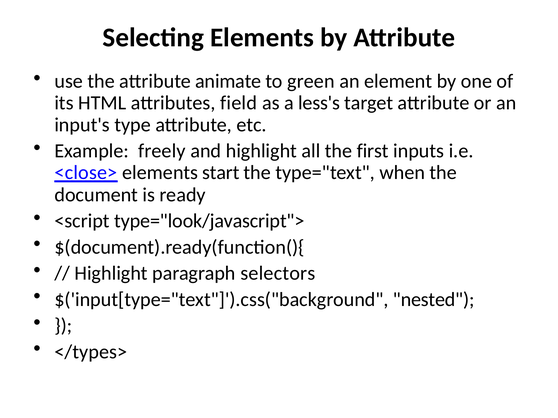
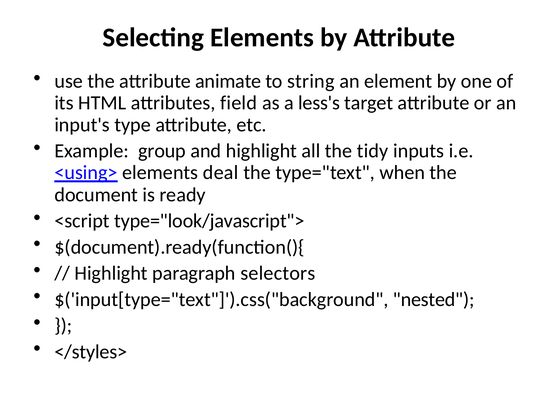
green: green -> string
freely: freely -> group
first: first -> tidy
<close>: <close> -> <using>
start: start -> deal
</types>: </types> -> </styles>
